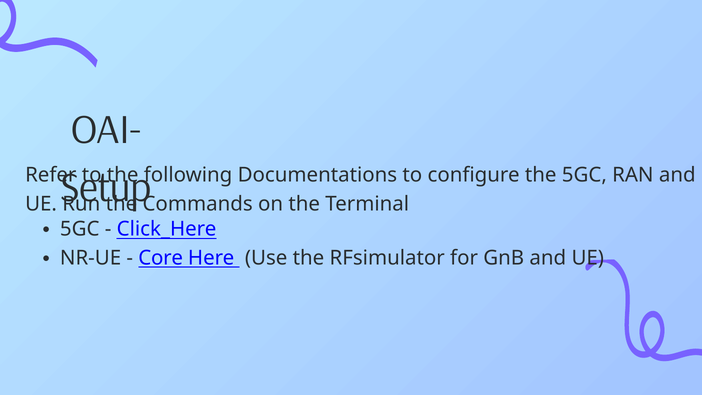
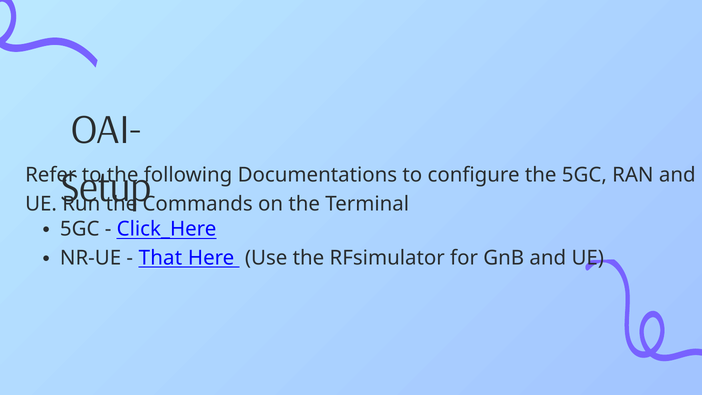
Core: Core -> That
